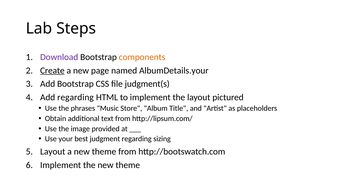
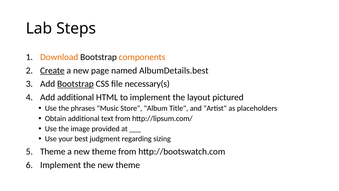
Download colour: purple -> orange
AlbumDetails.your: AlbumDetails.your -> AlbumDetails.best
Bootstrap at (75, 84) underline: none -> present
judgment(s: judgment(s -> necessary(s
Add regarding: regarding -> additional
Layout at (53, 151): Layout -> Theme
